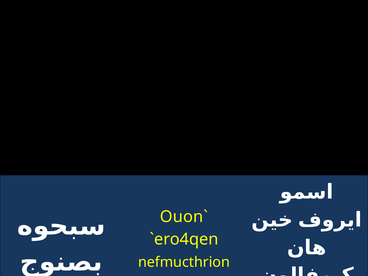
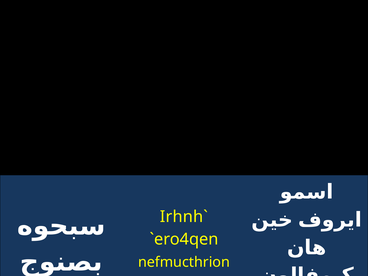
Ouon: Ouon -> Irhnh
